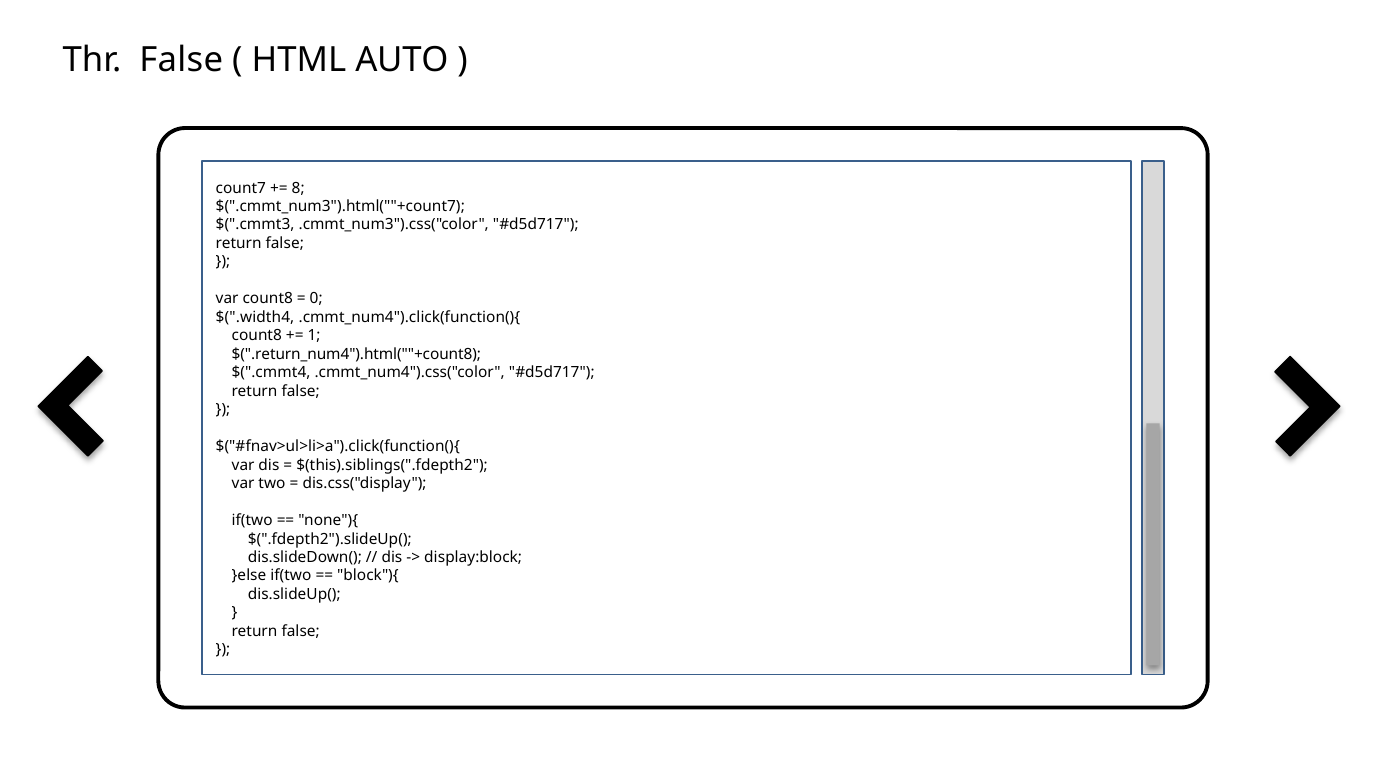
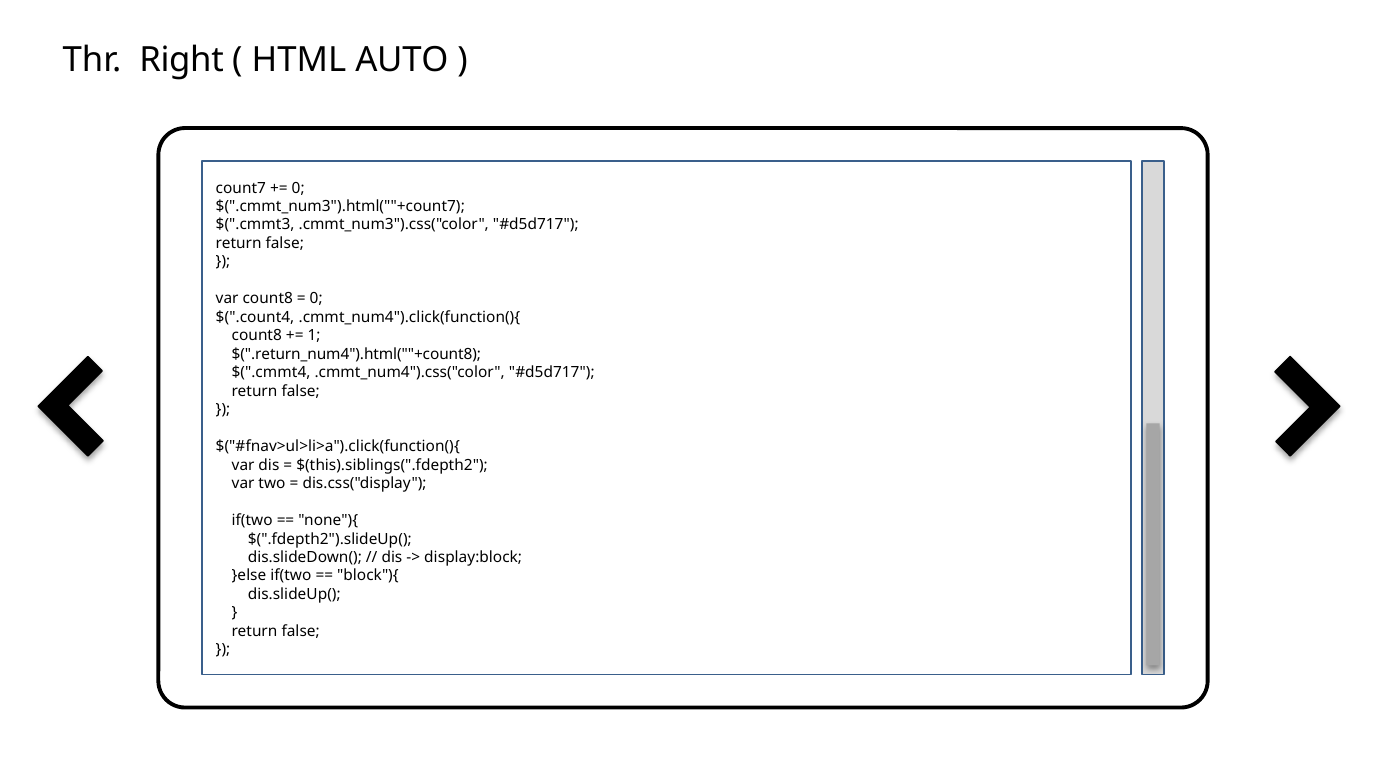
Thr False: False -> Right
8 at (298, 188): 8 -> 0
$(".width4: $(".width4 -> $(".count4
